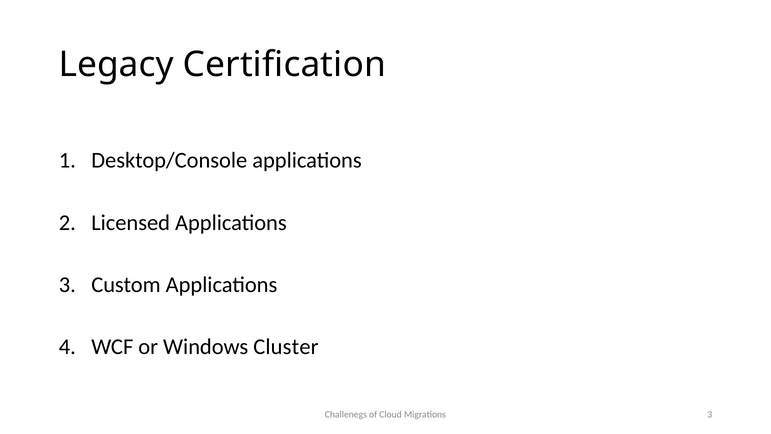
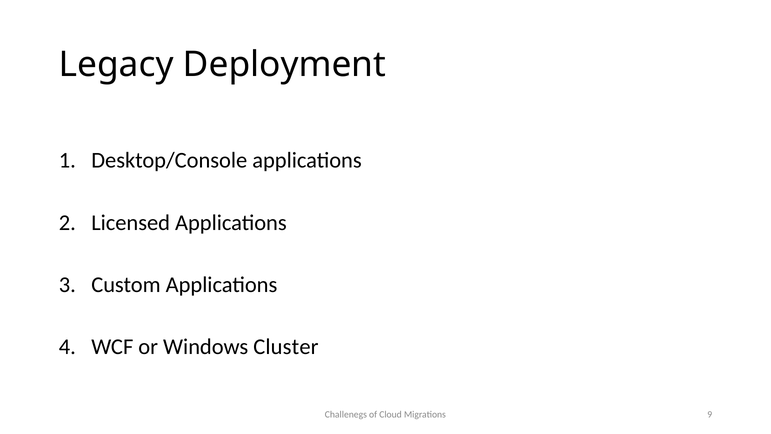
Certification: Certification -> Deployment
Migrations 3: 3 -> 9
